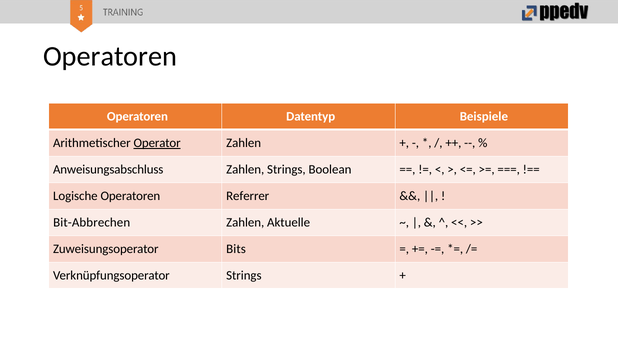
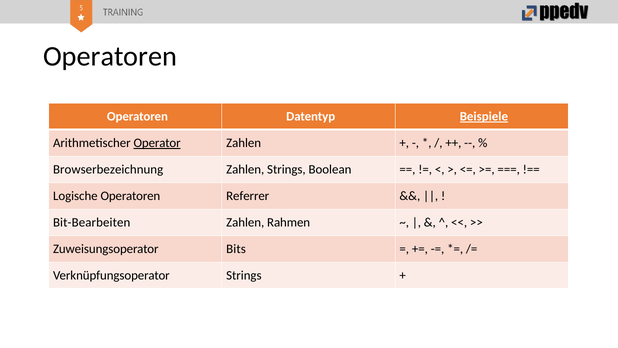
Beispiele underline: none -> present
Anweisungsabschluss: Anweisungsabschluss -> Browserbezeichnung
Bit-Abbrechen: Bit-Abbrechen -> Bit-Bearbeiten
Aktuelle: Aktuelle -> Rahmen
